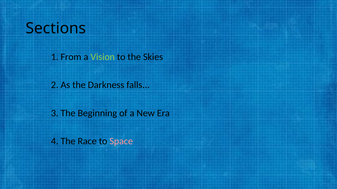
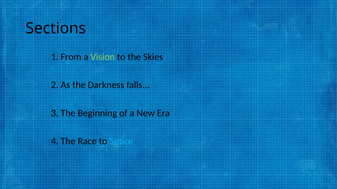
Space colour: pink -> light blue
